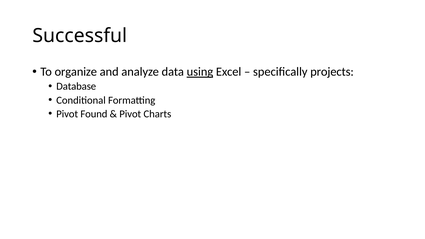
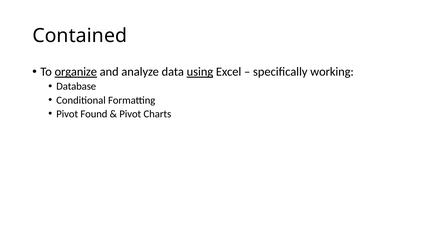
Successful: Successful -> Contained
organize underline: none -> present
projects: projects -> working
